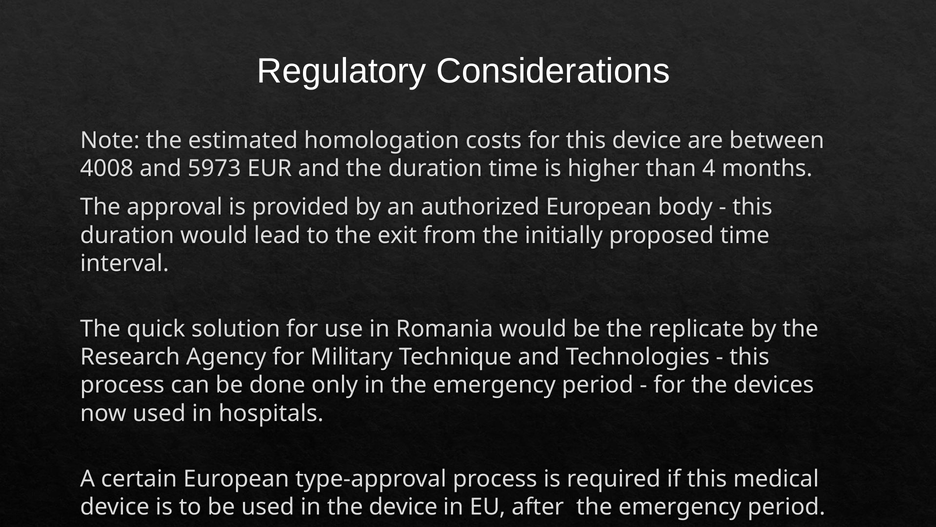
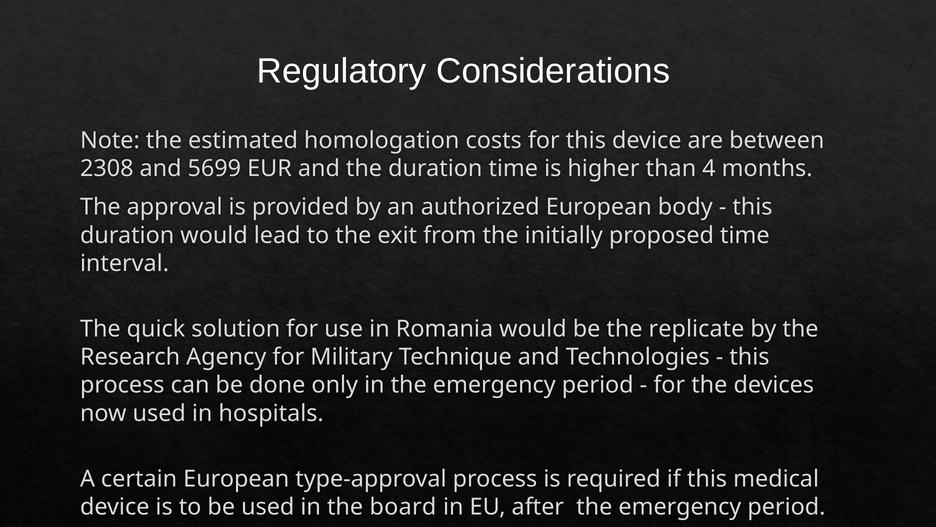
4008: 4008 -> 2308
5973: 5973 -> 5699
the device: device -> board
